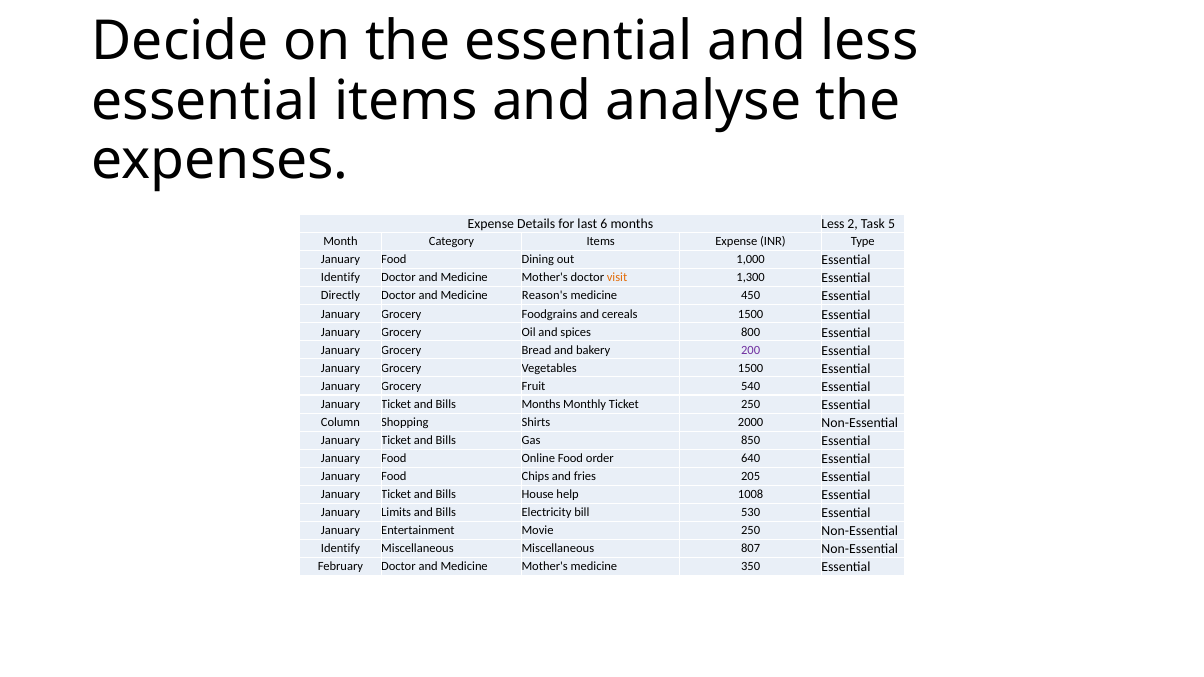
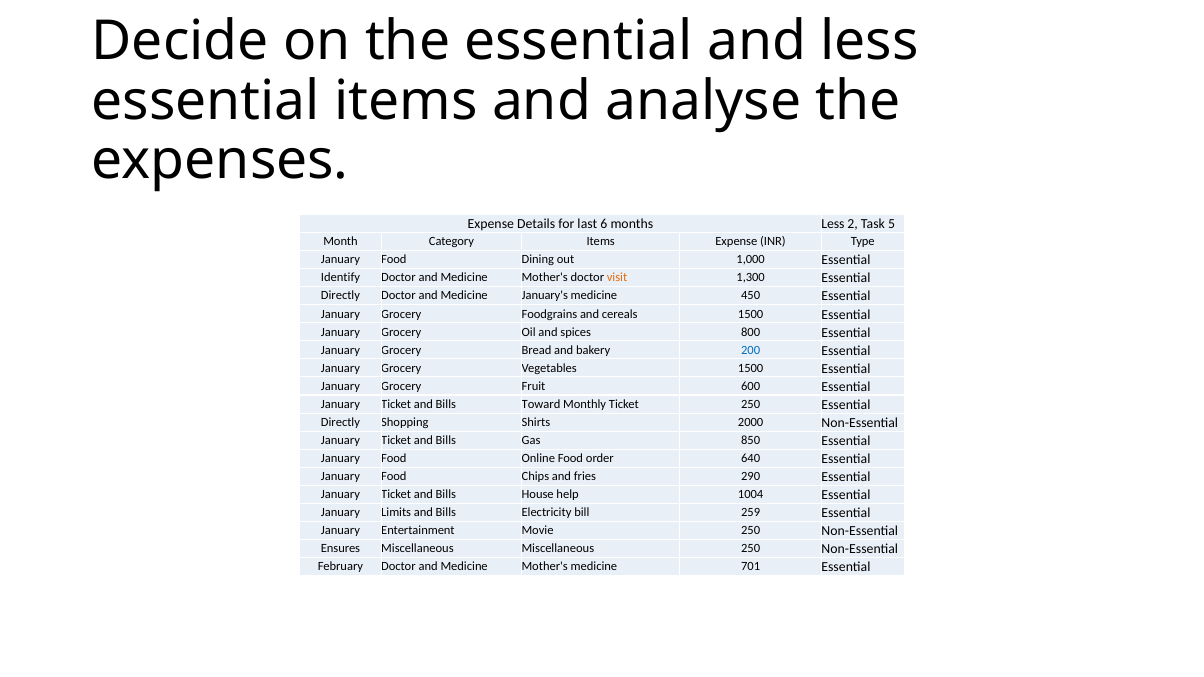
Reason's: Reason's -> January's
200 colour: purple -> blue
540: 540 -> 600
Bills Months: Months -> Toward
Column at (340, 422): Column -> Directly
205: 205 -> 290
1008: 1008 -> 1004
530: 530 -> 259
Identify at (340, 549): Identify -> Ensures
Miscellaneous 807: 807 -> 250
350: 350 -> 701
